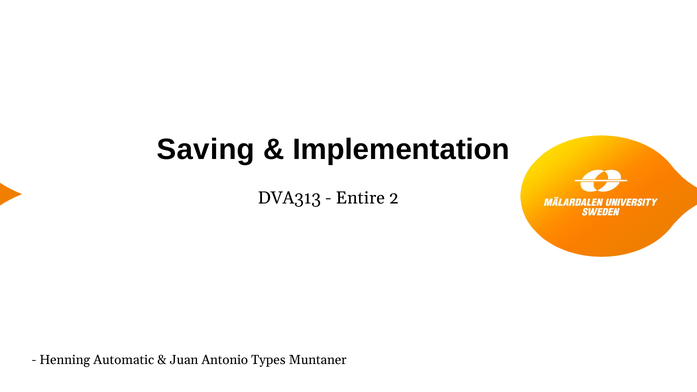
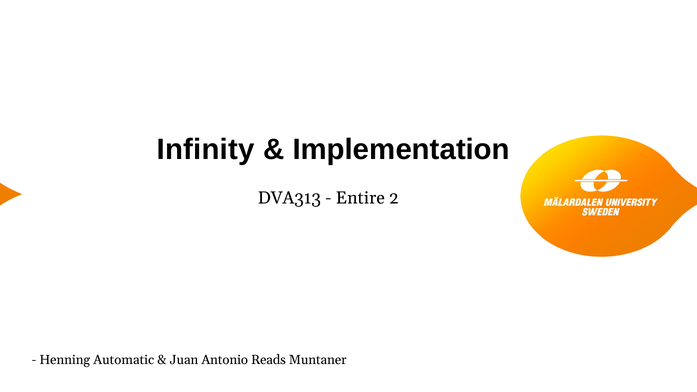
Saving: Saving -> Infinity
Types: Types -> Reads
